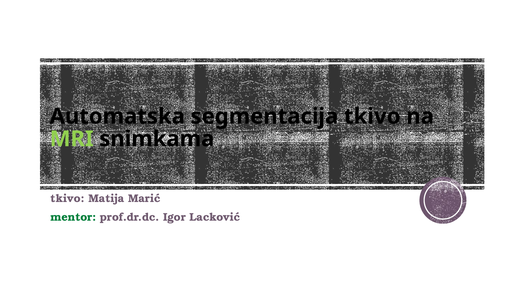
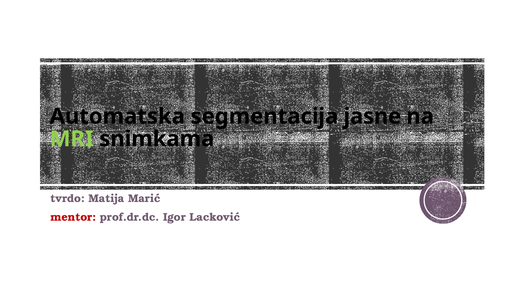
segmentacija tkivo: tkivo -> jasne
tkivo at (68, 199): tkivo -> tvrdo
mentor colour: green -> red
